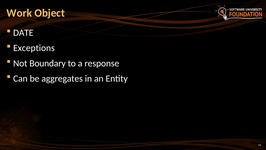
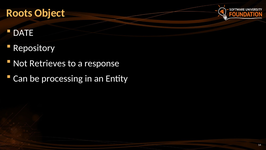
Work: Work -> Roots
Exceptions: Exceptions -> Repository
Boundary: Boundary -> Retrieves
aggregates: aggregates -> processing
